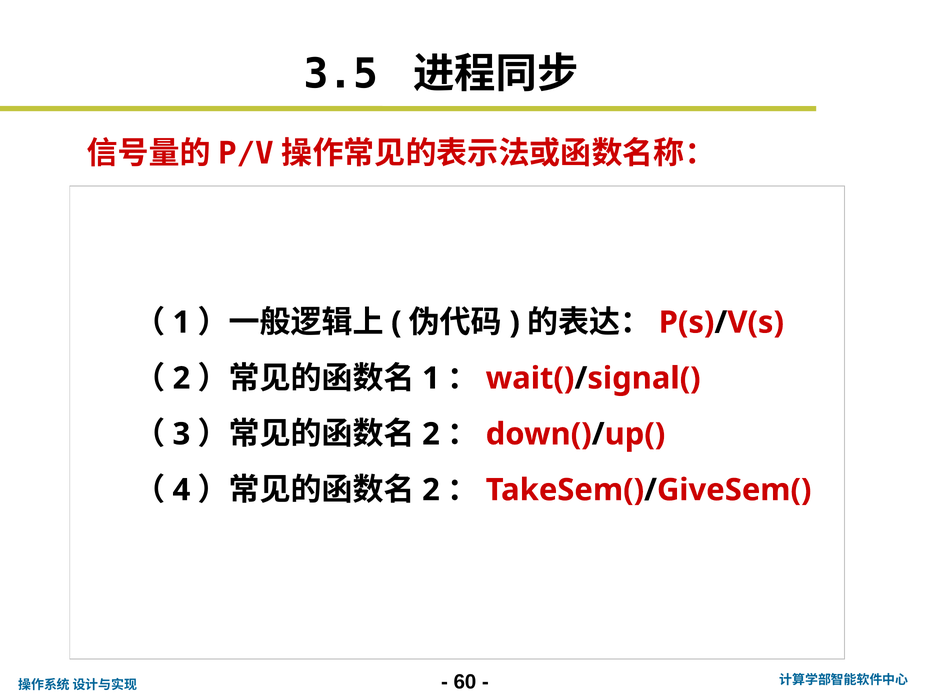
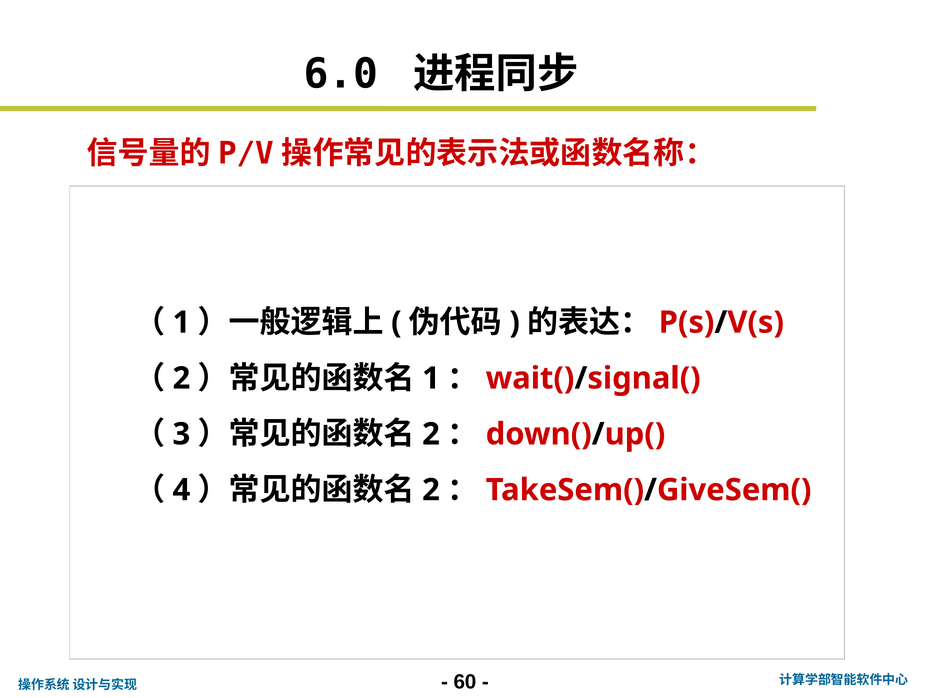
3.5: 3.5 -> 6.0
